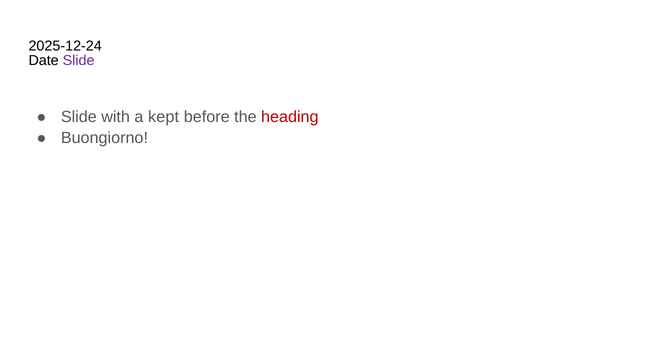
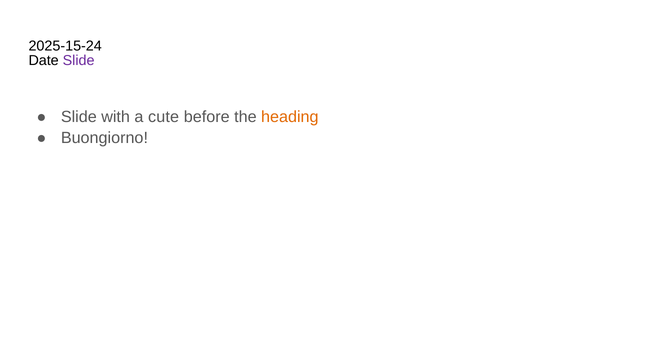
2025-12-24: 2025-12-24 -> 2025-15-24
kept: kept -> cute
heading colour: red -> orange
